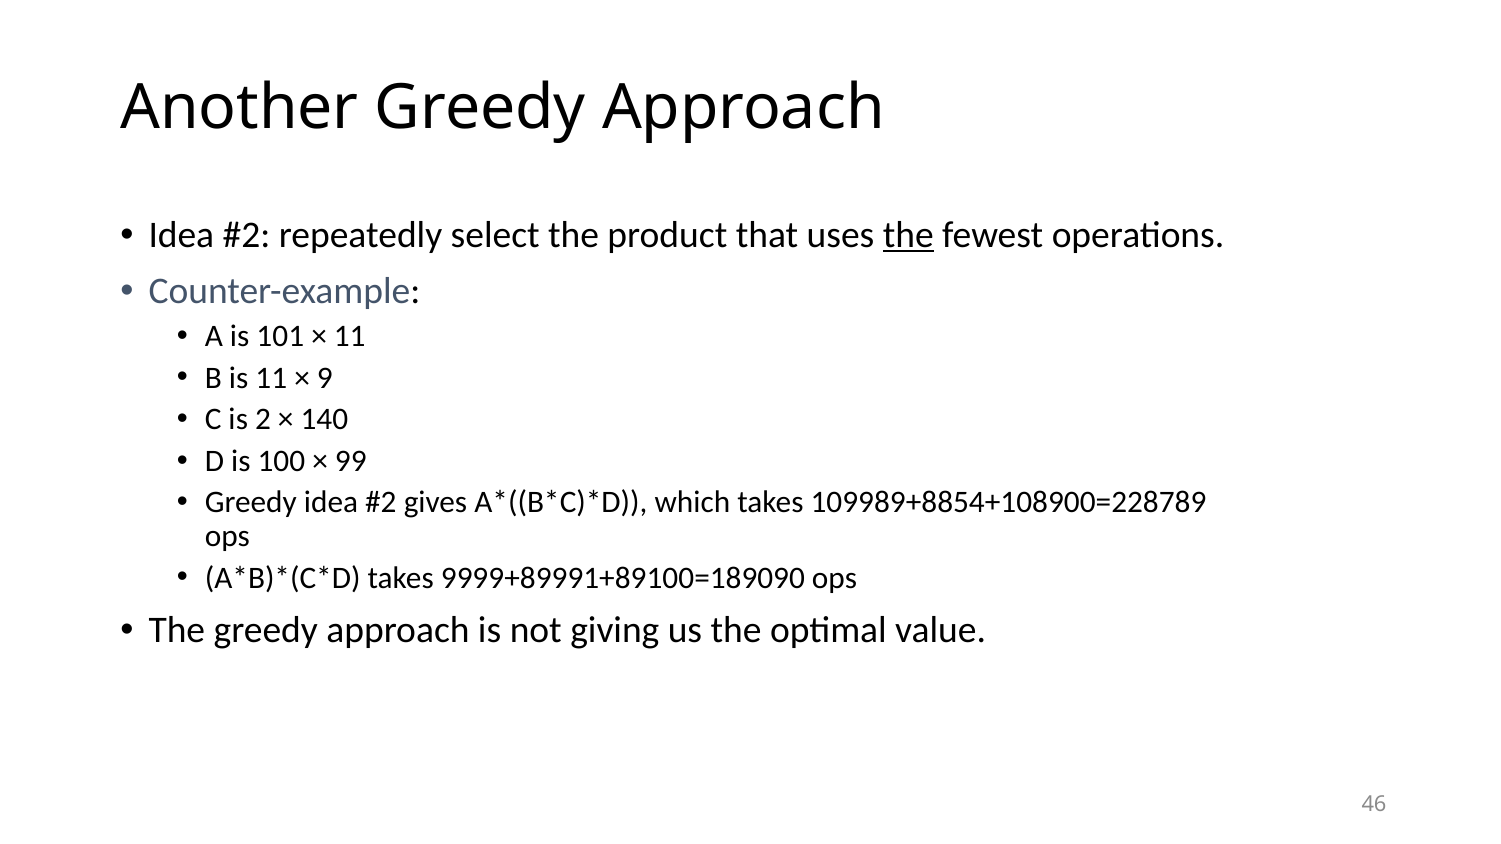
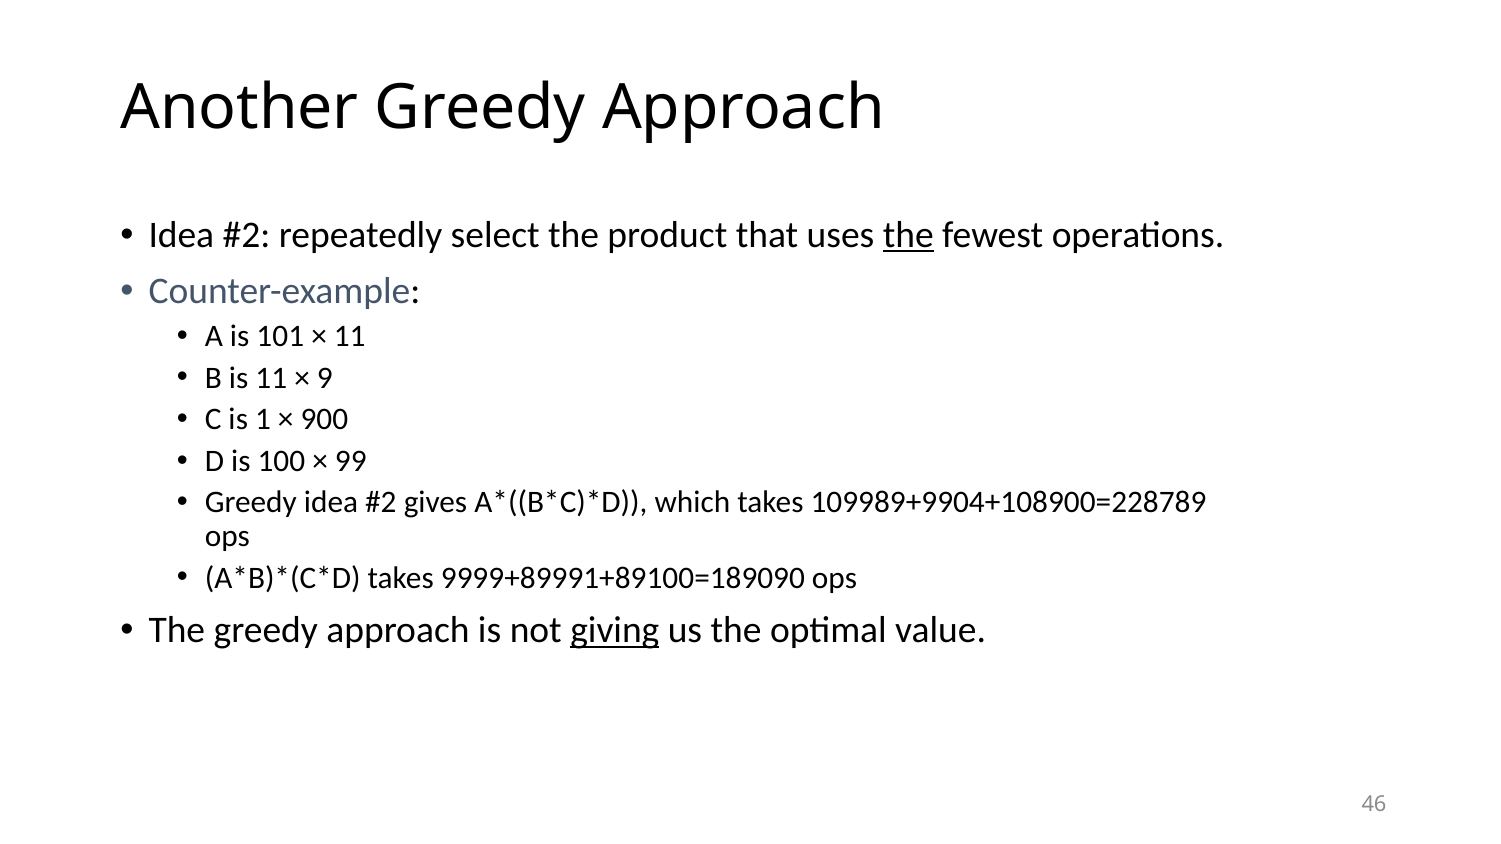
2: 2 -> 1
140: 140 -> 900
109989+8854+108900=228789: 109989+8854+108900=228789 -> 109989+9904+108900=228789
giving underline: none -> present
